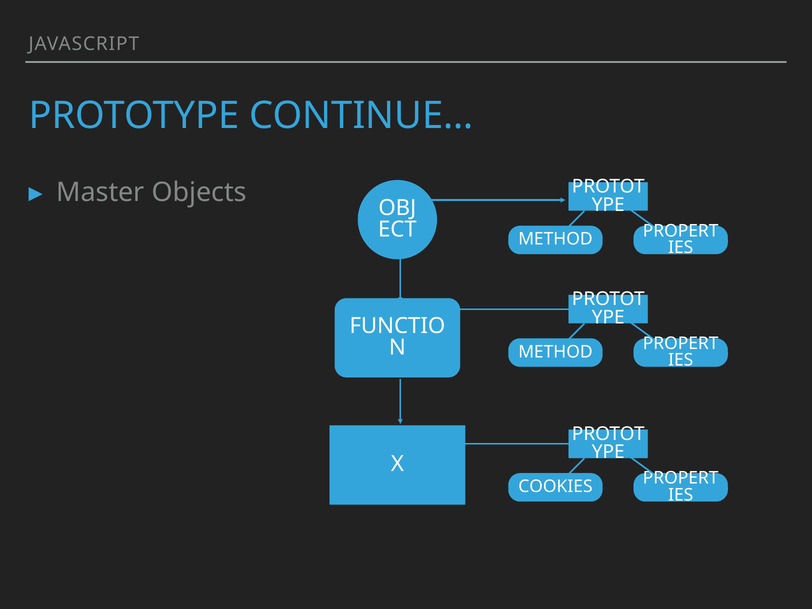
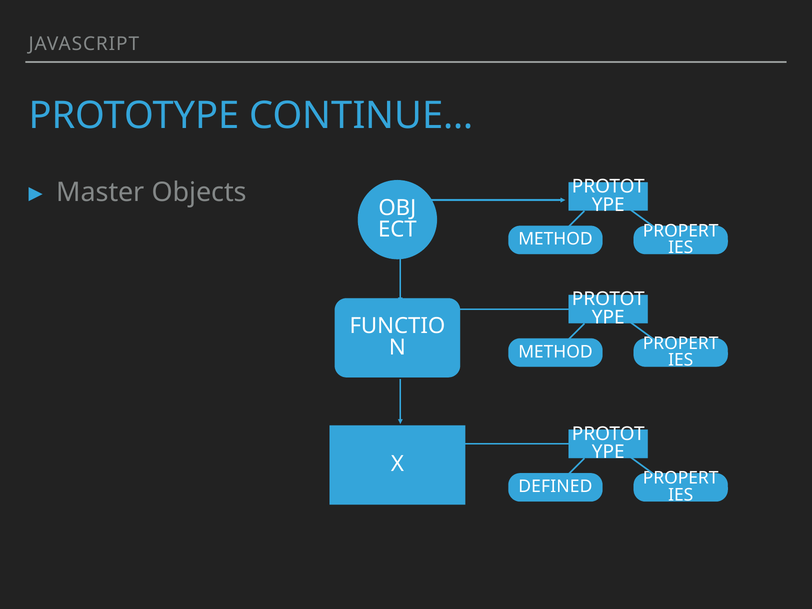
COOKIES: COOKIES -> DEFINED
